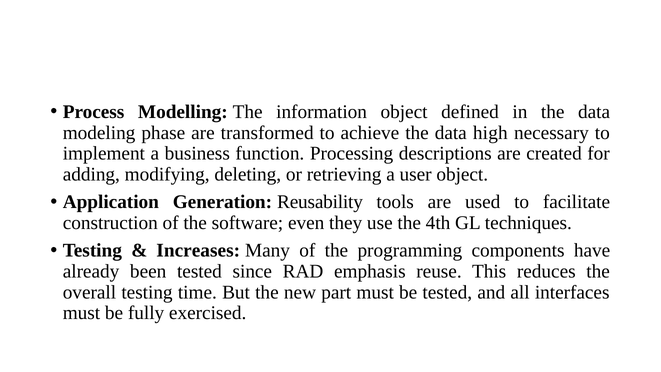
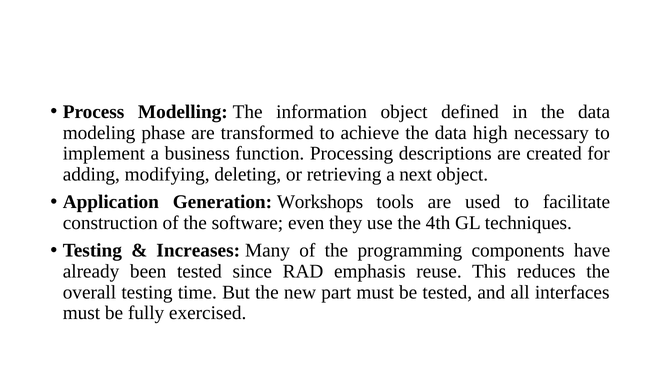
user: user -> next
Reusability: Reusability -> Workshops
